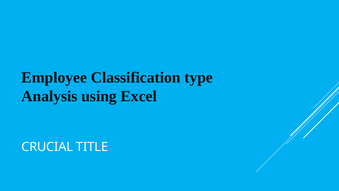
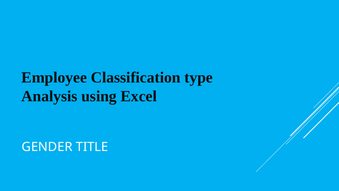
CRUCIAL: CRUCIAL -> GENDER
